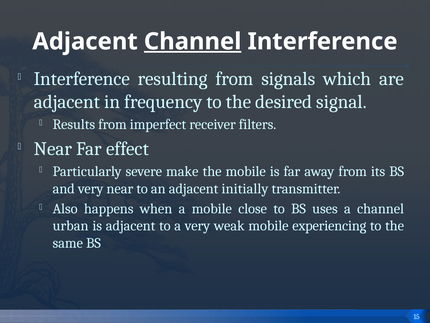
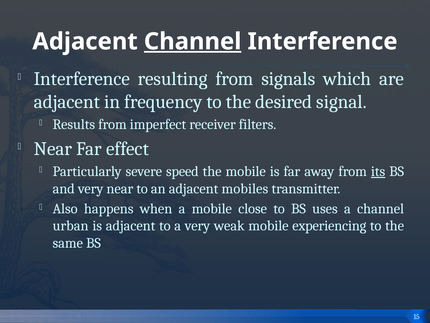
make: make -> speed
its underline: none -> present
initially: initially -> mobiles
